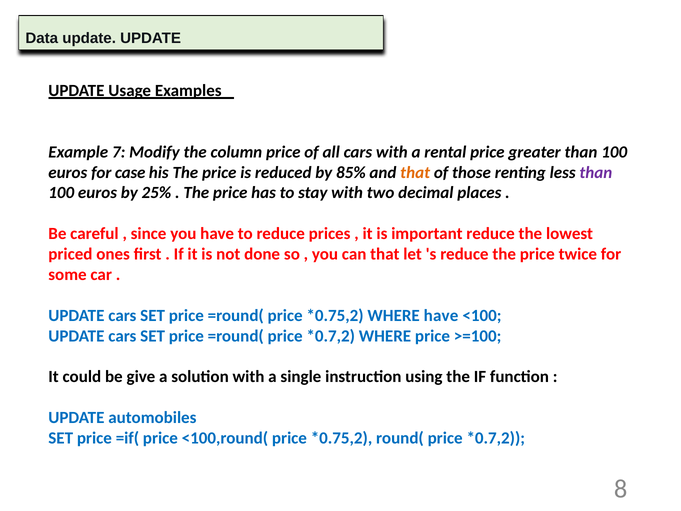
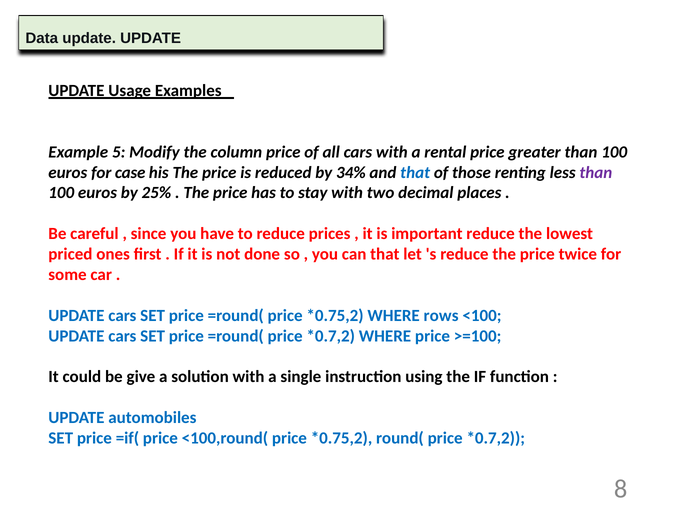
7: 7 -> 5
85%: 85% -> 34%
that at (415, 172) colour: orange -> blue
WHERE have: have -> rows
